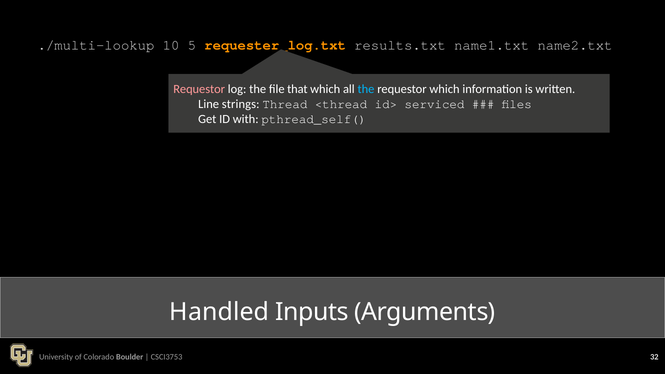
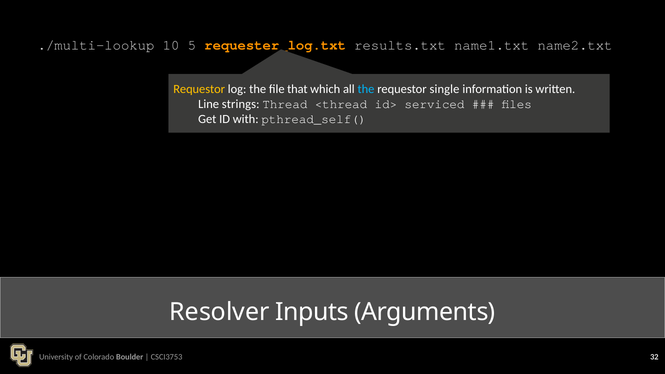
Requestor at (199, 89) colour: pink -> yellow
requestor which: which -> single
Handled: Handled -> Resolver
